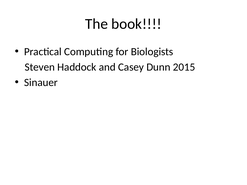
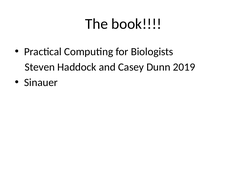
2015: 2015 -> 2019
